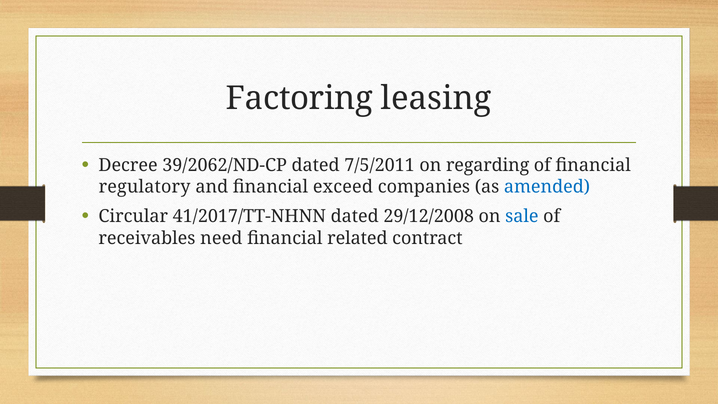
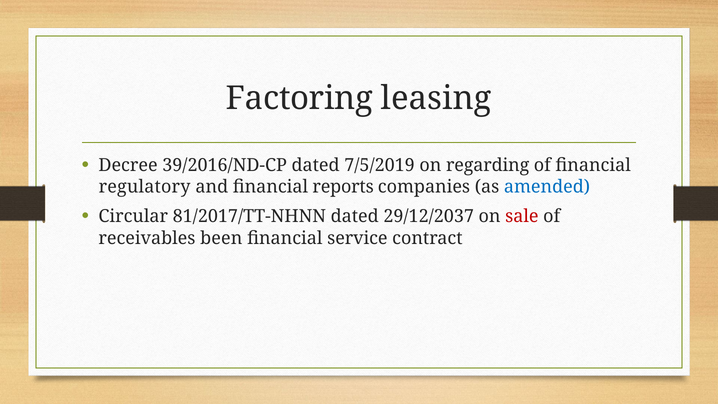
39/2062/ND-CP: 39/2062/ND-CP -> 39/2016/ND-CP
7/5/2011: 7/5/2011 -> 7/5/2019
exceed: exceed -> reports
41/2017/TT-NHNN: 41/2017/TT-NHNN -> 81/2017/TT-NHNN
29/12/2008: 29/12/2008 -> 29/12/2037
sale colour: blue -> red
need: need -> been
related: related -> service
